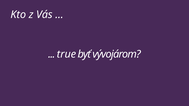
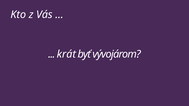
true: true -> krát
